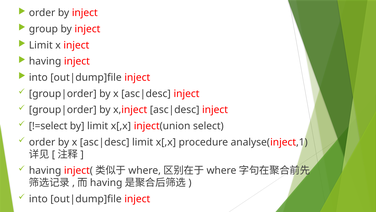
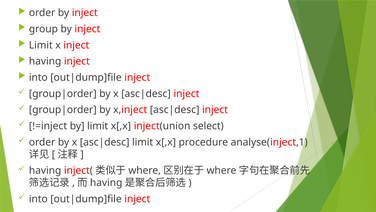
!=select: !=select -> !=inject
